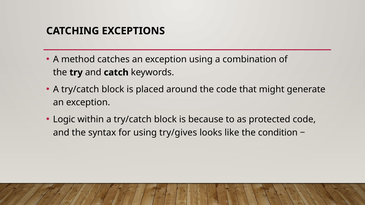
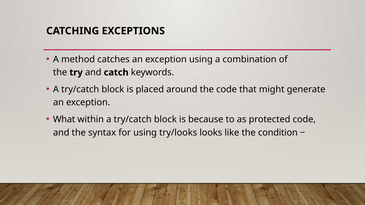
Logic: Logic -> What
try/gives: try/gives -> try/looks
